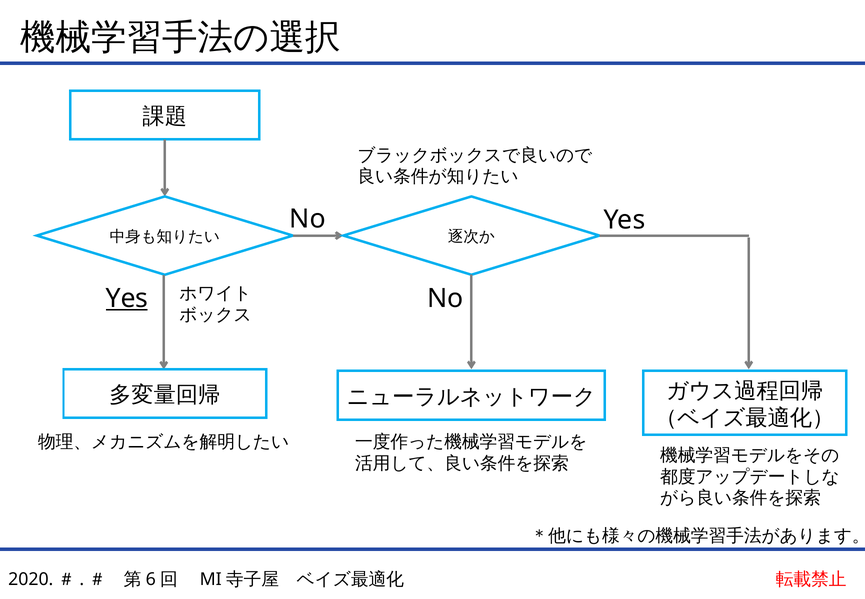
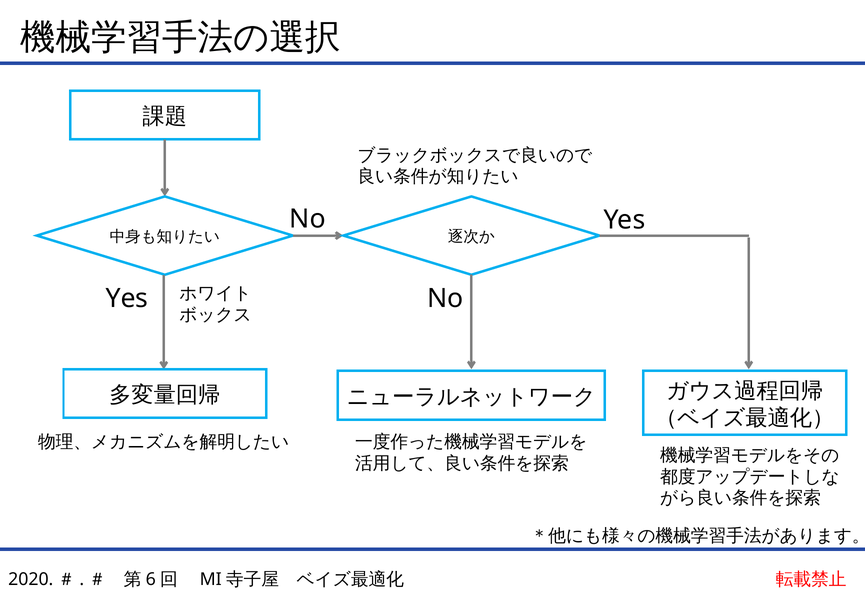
Yes at (127, 298) underline: present -> none
